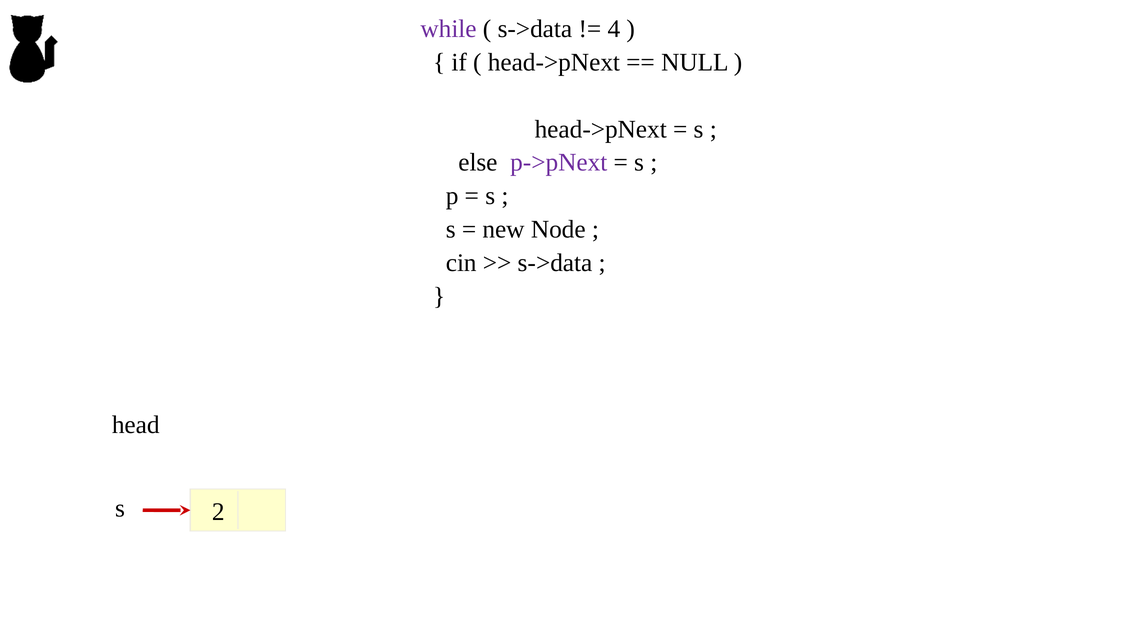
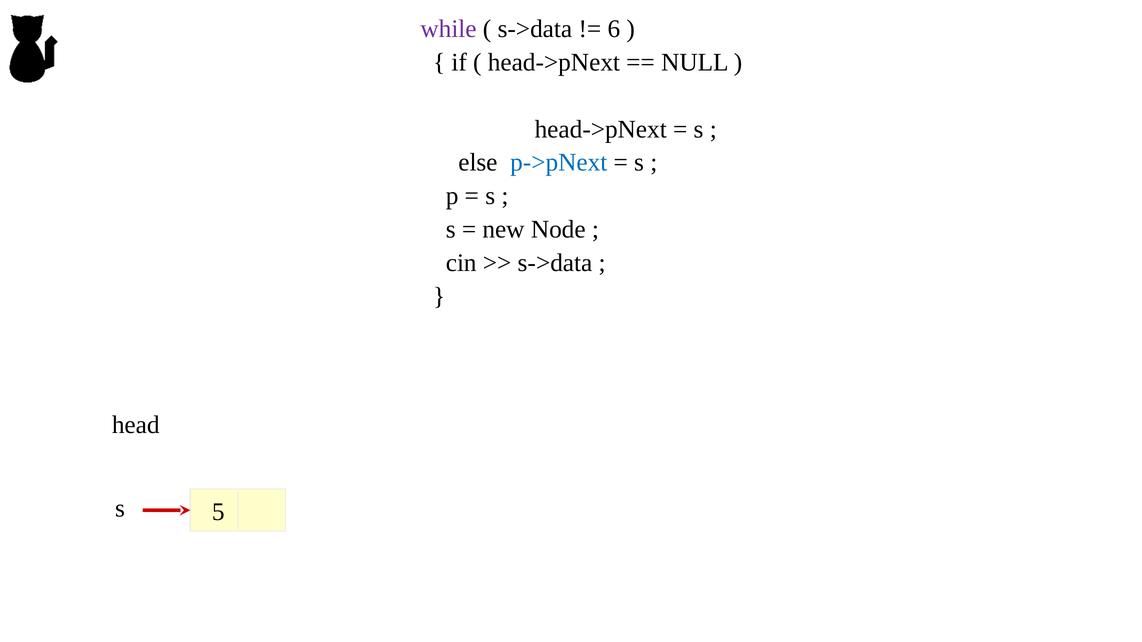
4: 4 -> 6
p->pNext colour: purple -> blue
2: 2 -> 5
